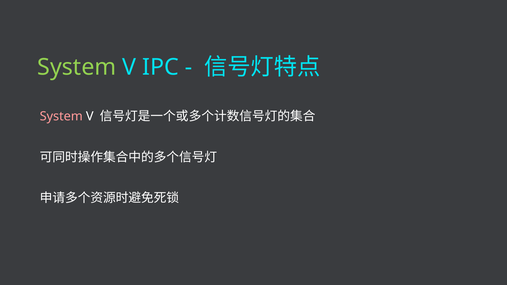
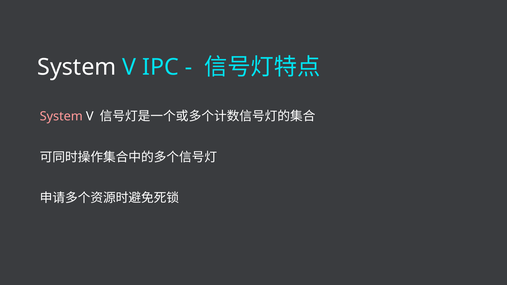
System at (77, 67) colour: light green -> white
